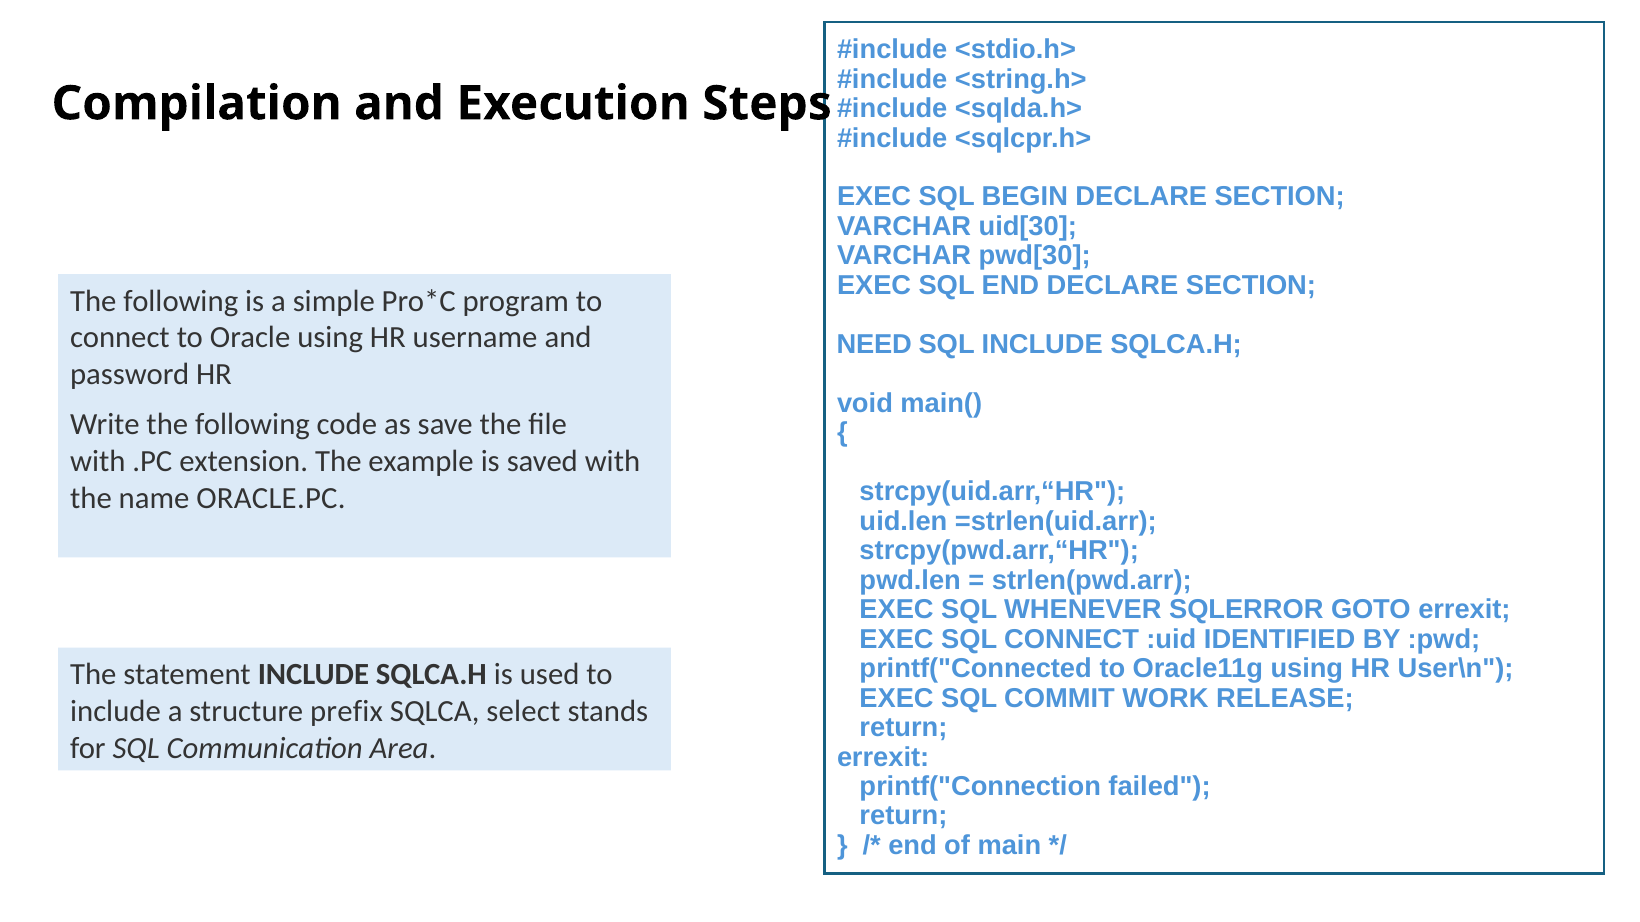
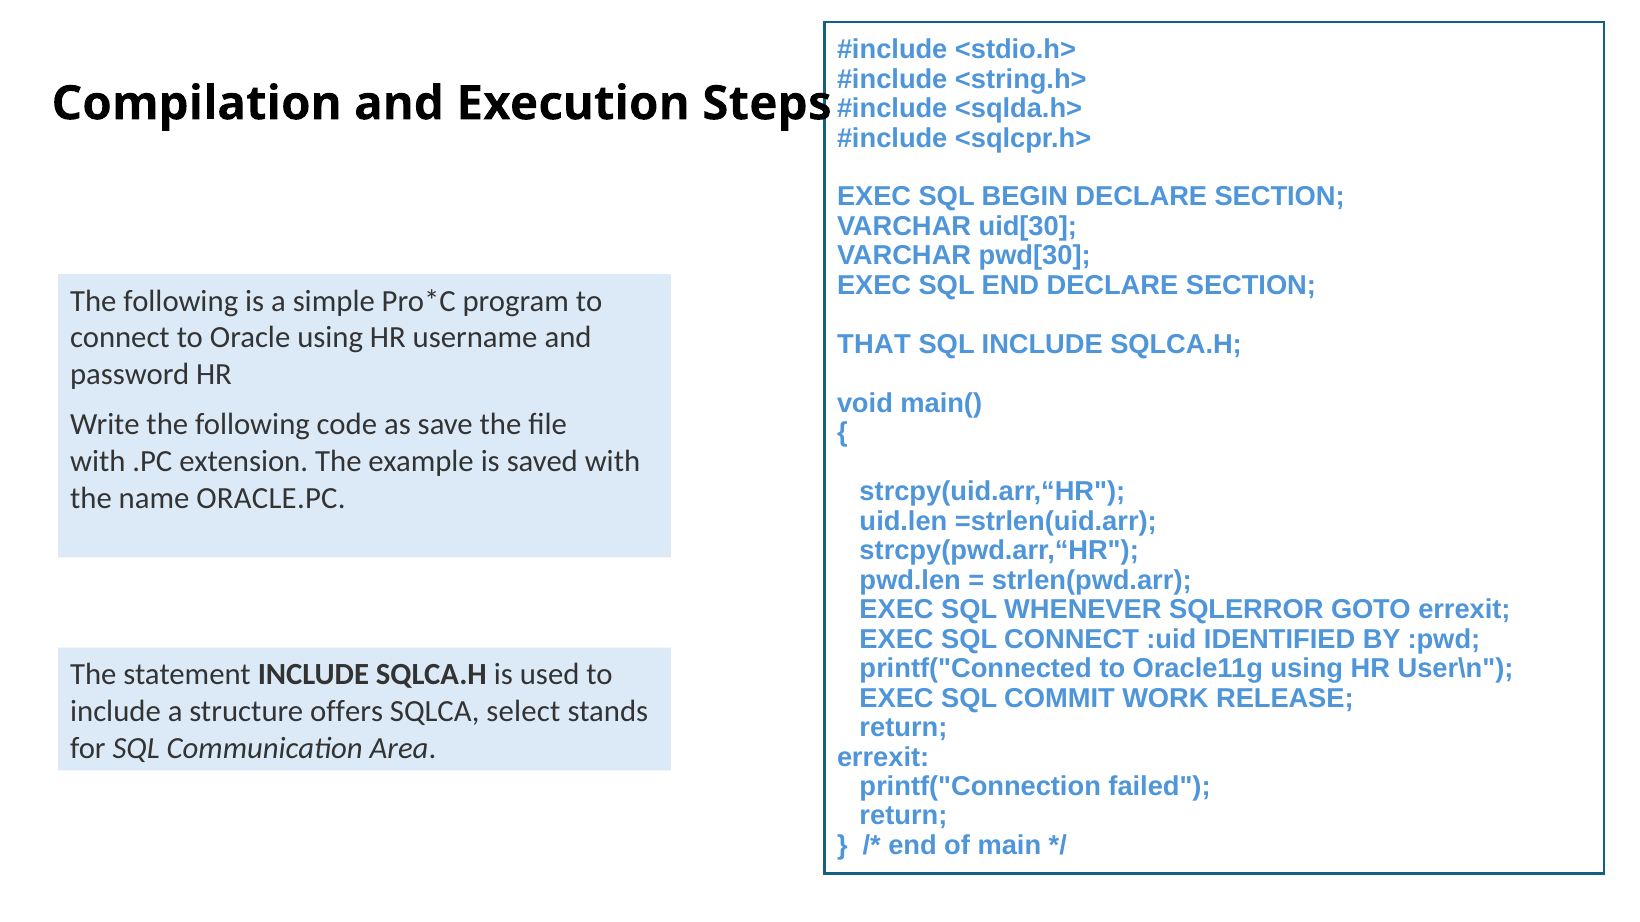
NEED: NEED -> THAT
prefix: prefix -> offers
